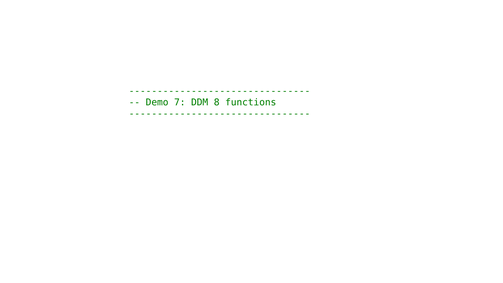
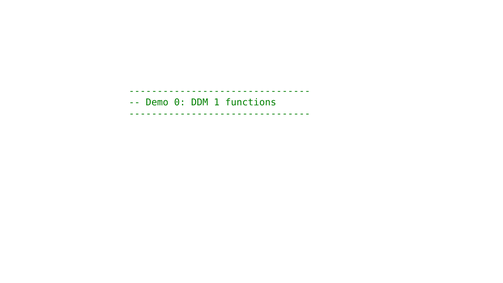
7: 7 -> 0
8: 8 -> 1
